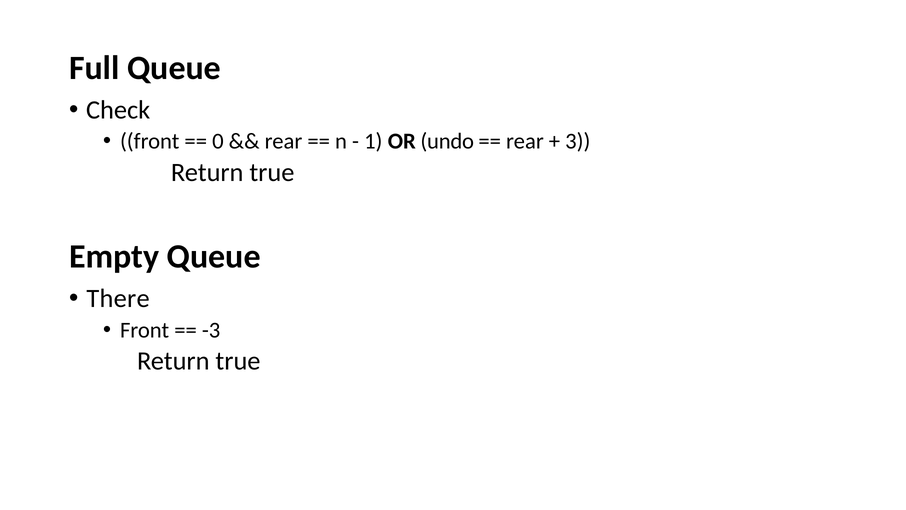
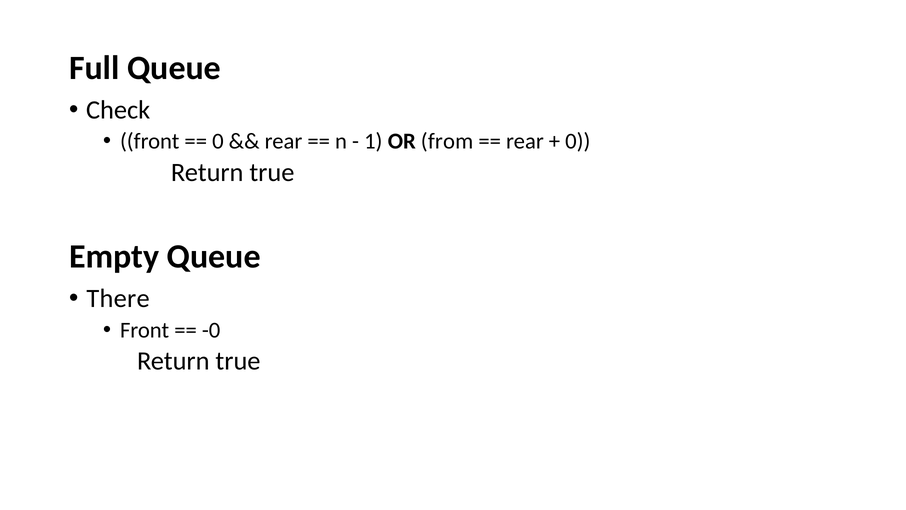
undo: undo -> from
3 at (578, 141): 3 -> 0
-3: -3 -> -0
